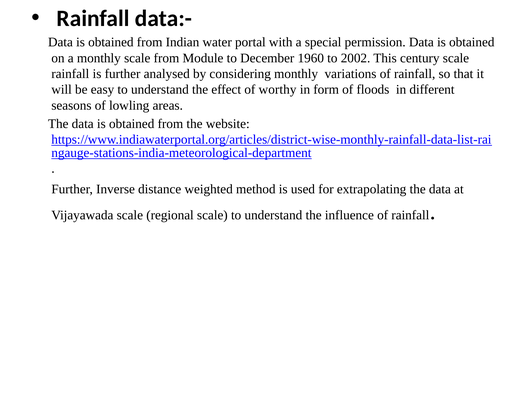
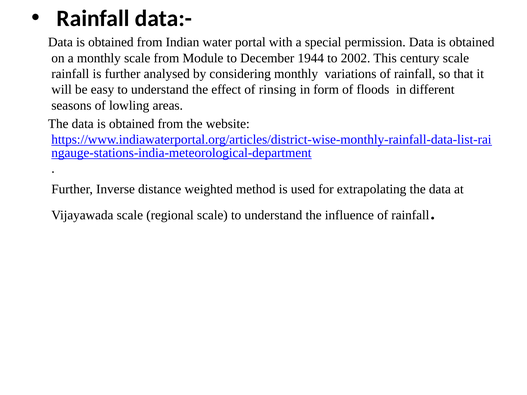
1960: 1960 -> 1944
worthy: worthy -> rinsing
